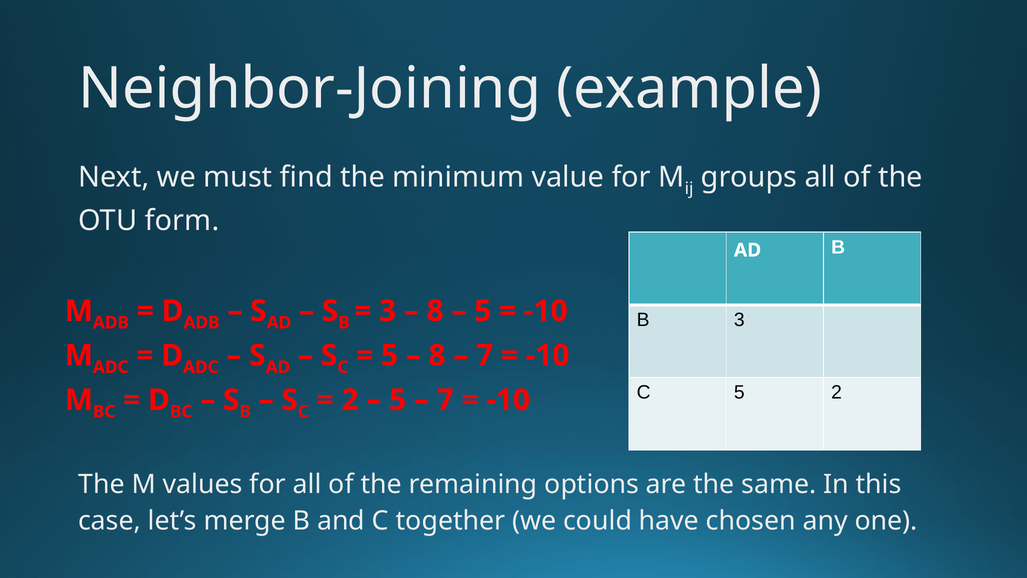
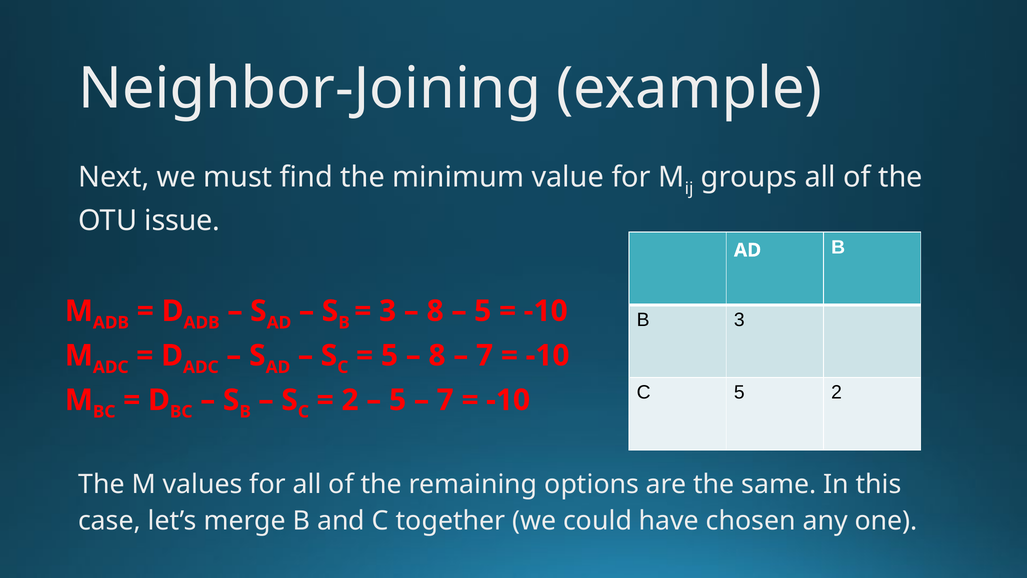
form: form -> issue
